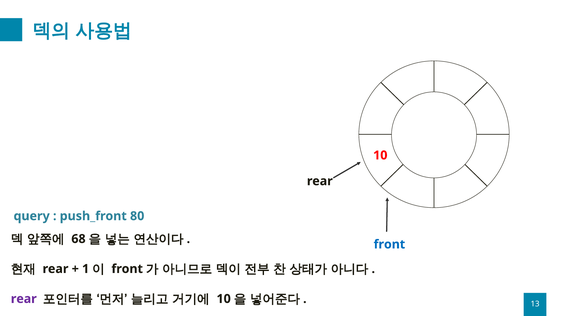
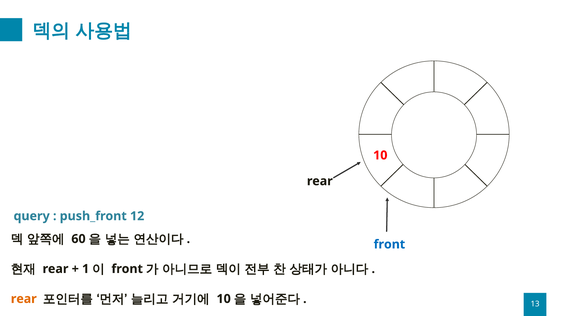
80: 80 -> 12
68: 68 -> 60
rear at (24, 299) colour: purple -> orange
